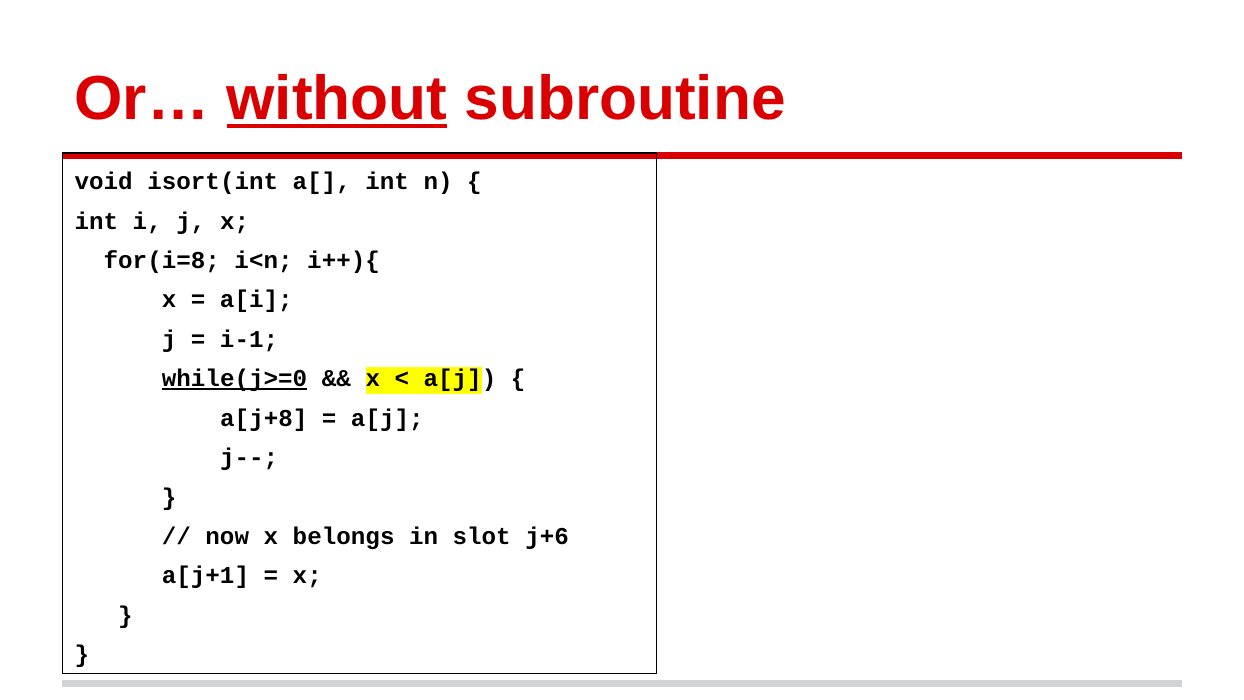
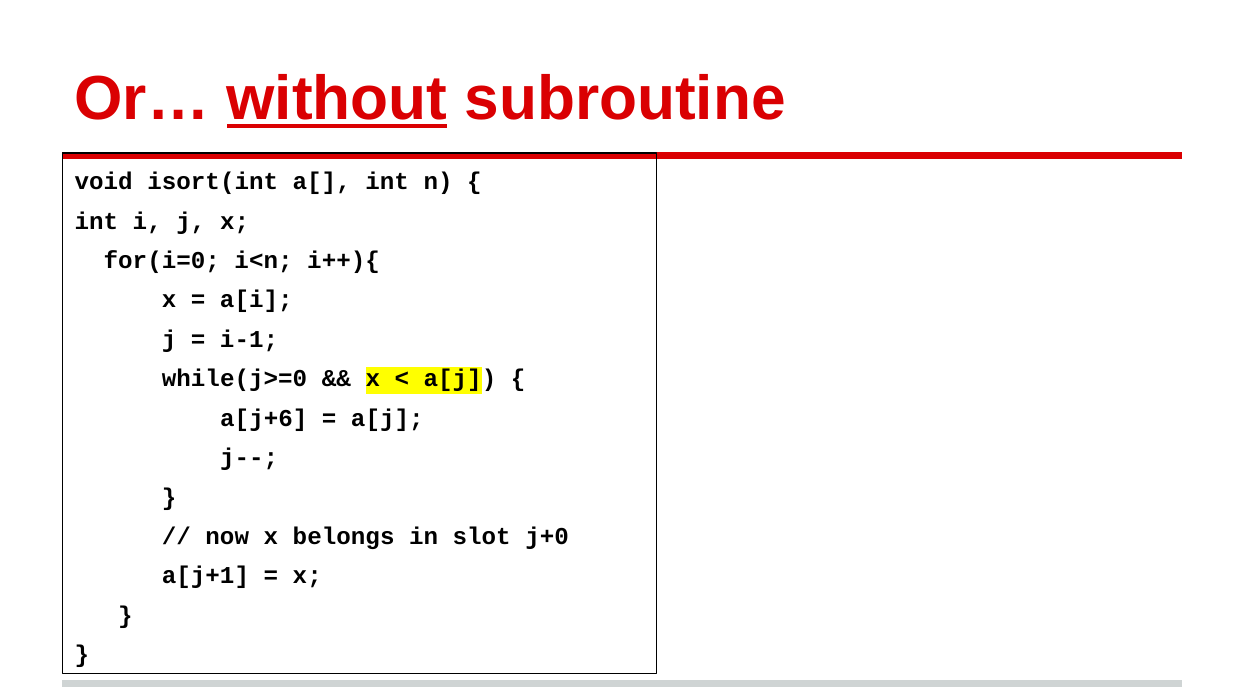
for(i=8: for(i=8 -> for(i=0
while(j>=0 underline: present -> none
a[j+8: a[j+8 -> a[j+6
j+6: j+6 -> j+0
